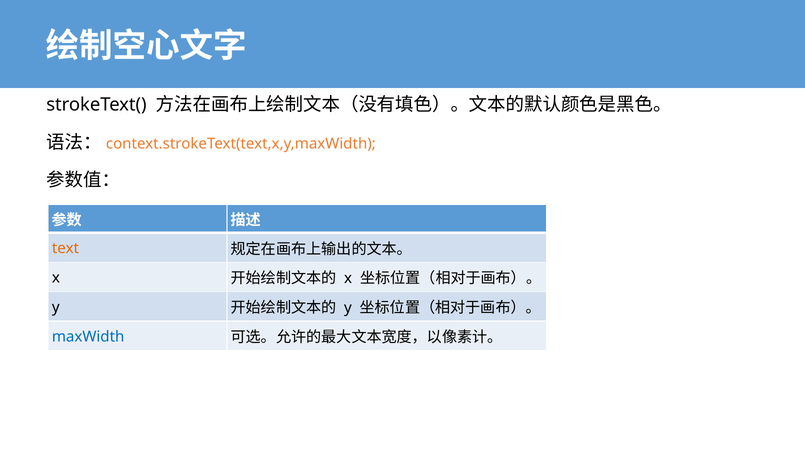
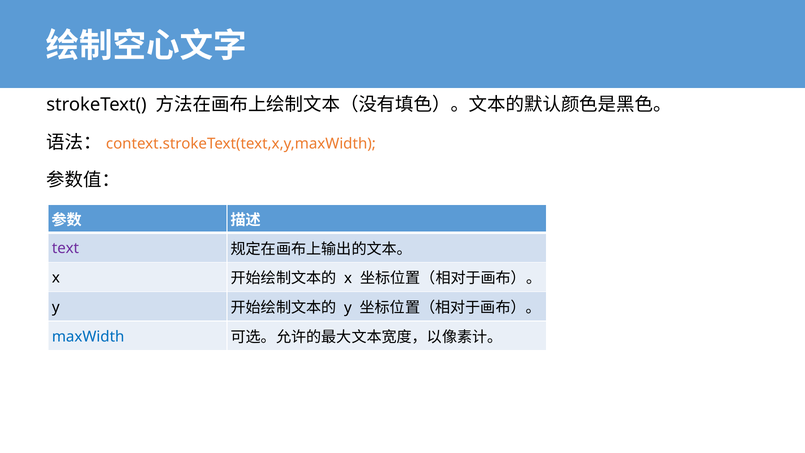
text colour: orange -> purple
